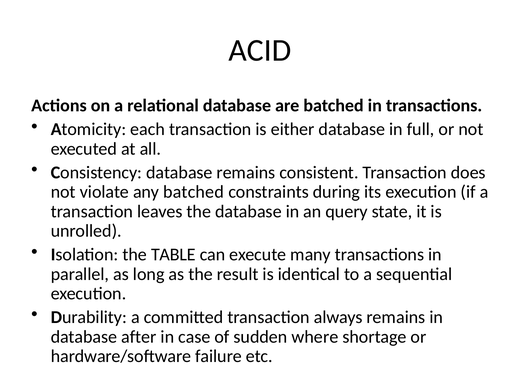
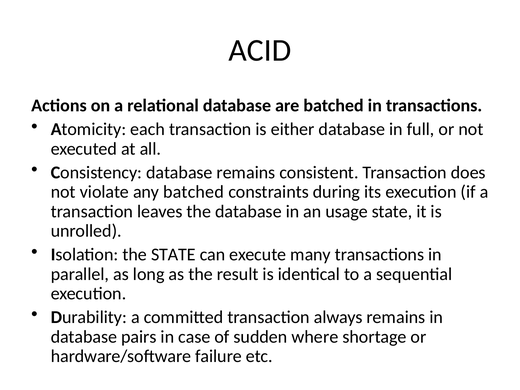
query: query -> usage
the TABLE: TABLE -> STATE
after: after -> pairs
